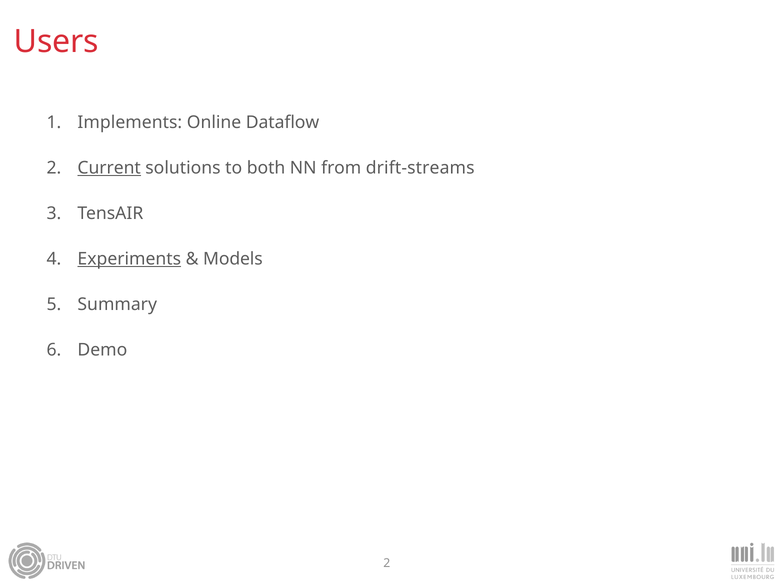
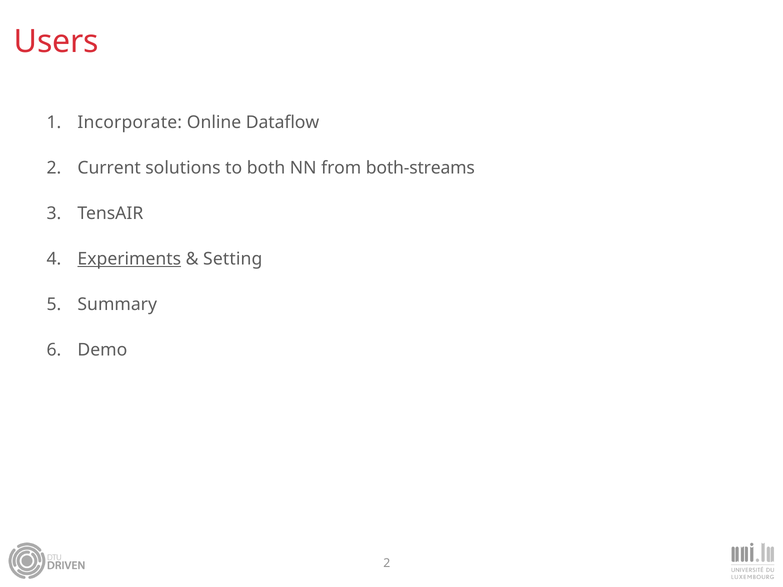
Implements: Implements -> Incorporate
Current underline: present -> none
drift-streams: drift-streams -> both-streams
Models: Models -> Setting
